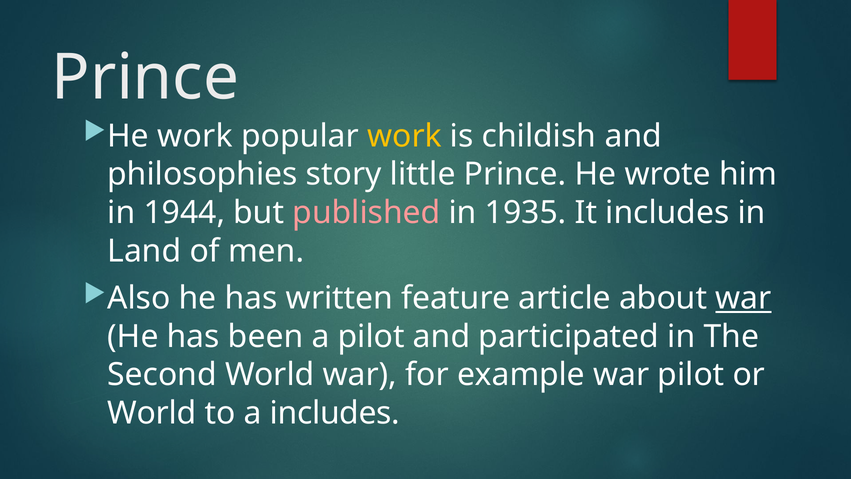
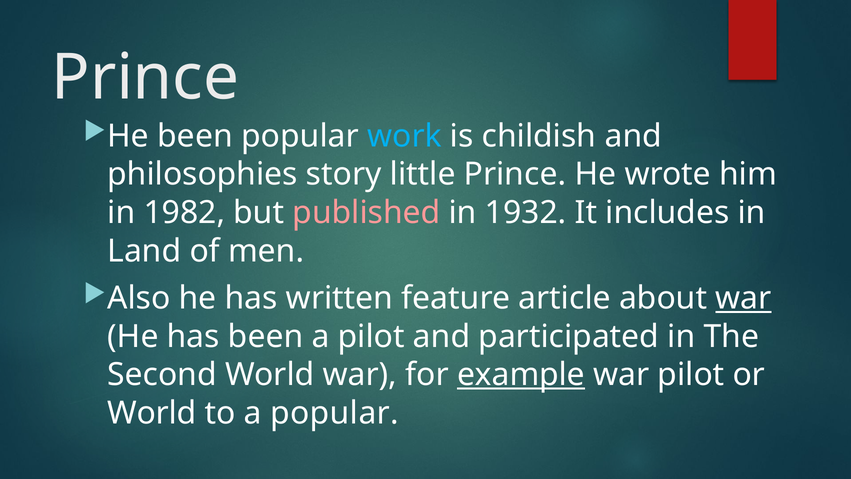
He work: work -> been
work at (404, 136) colour: yellow -> light blue
1944: 1944 -> 1982
1935: 1935 -> 1932
example underline: none -> present
a includes: includes -> popular
